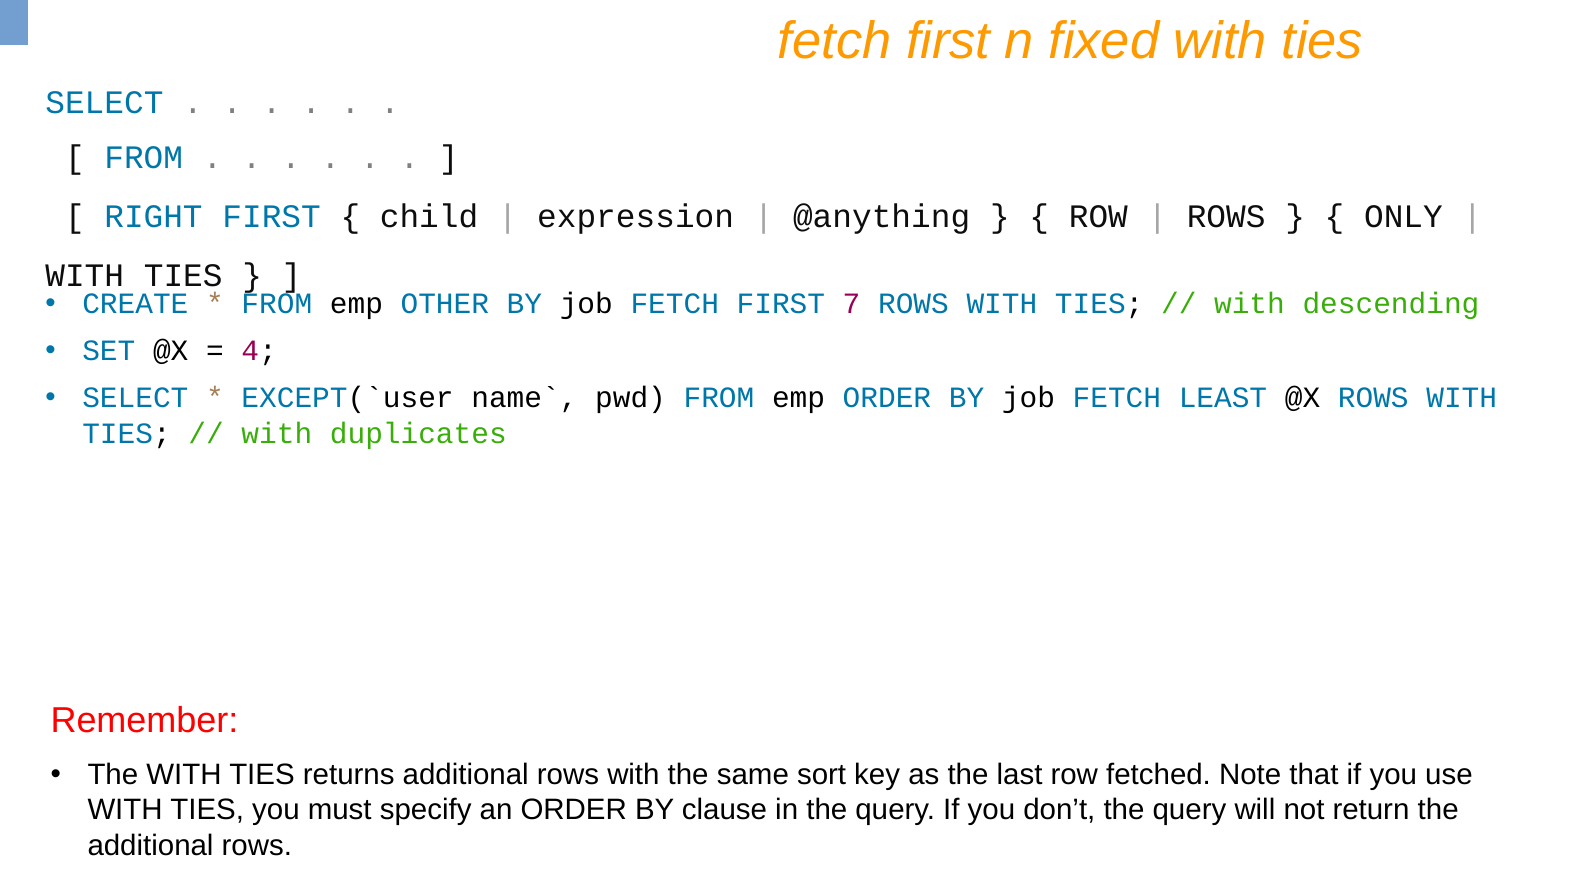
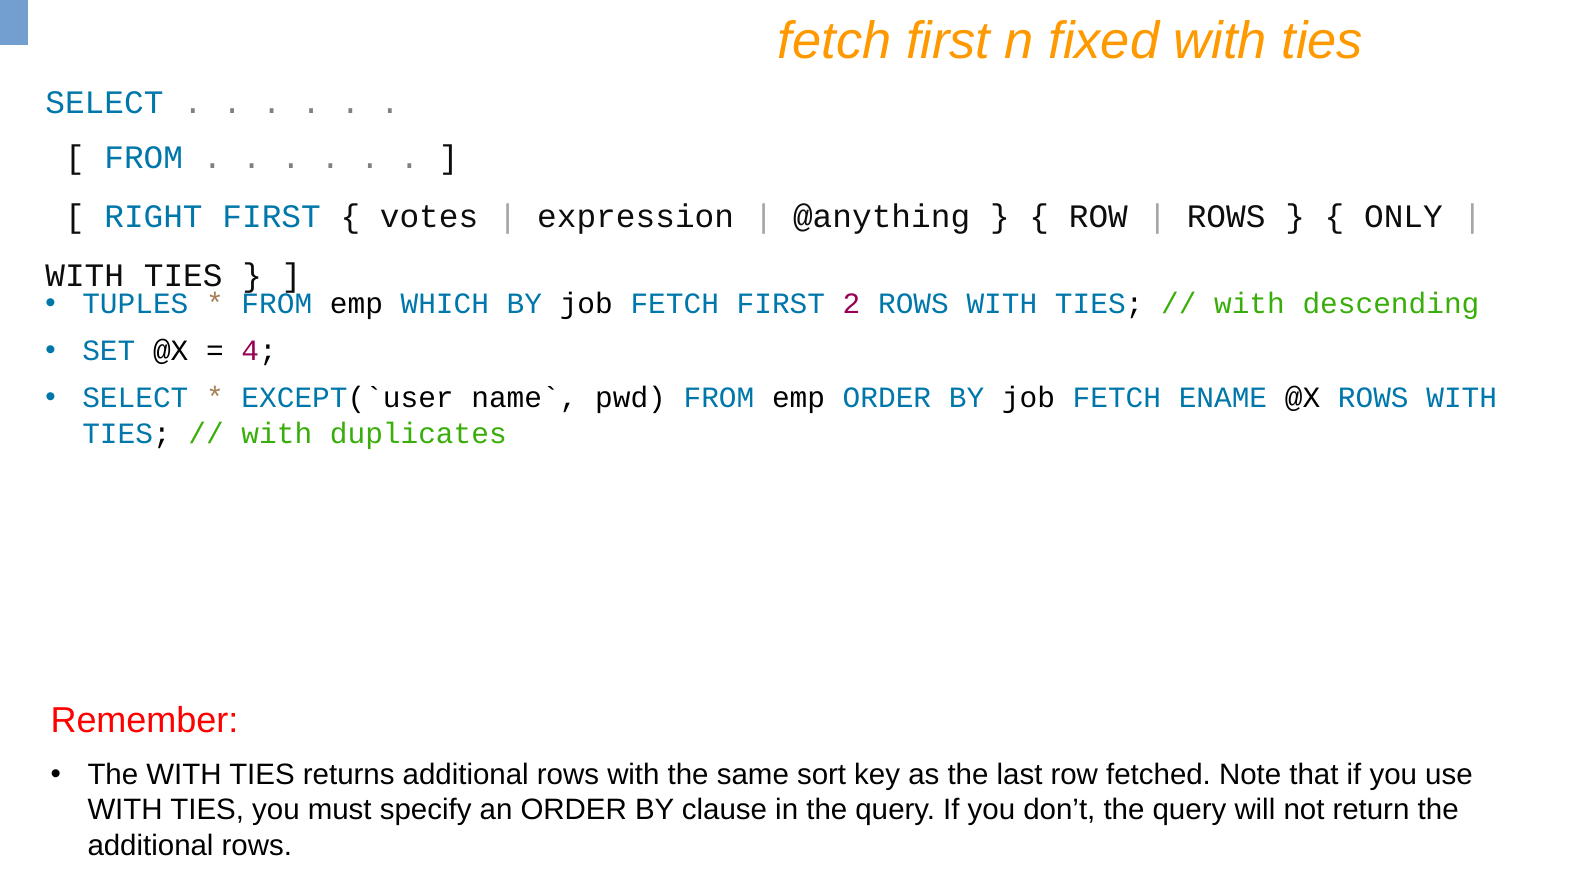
child: child -> votes
CREATE: CREATE -> TUPLES
OTHER: OTHER -> WHICH
7: 7 -> 2
LEAST: LEAST -> ENAME
